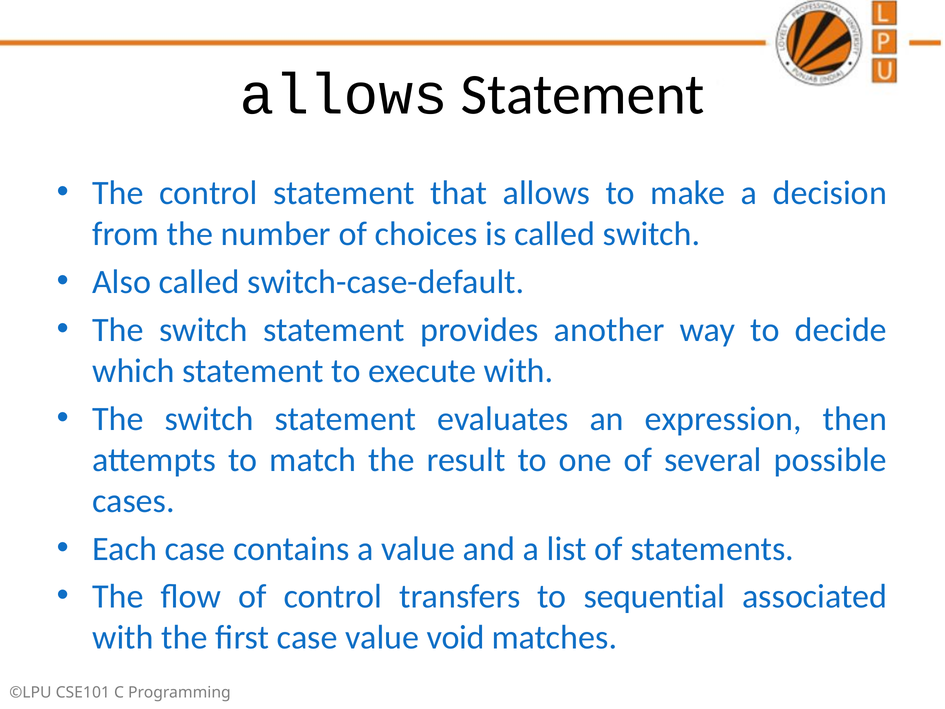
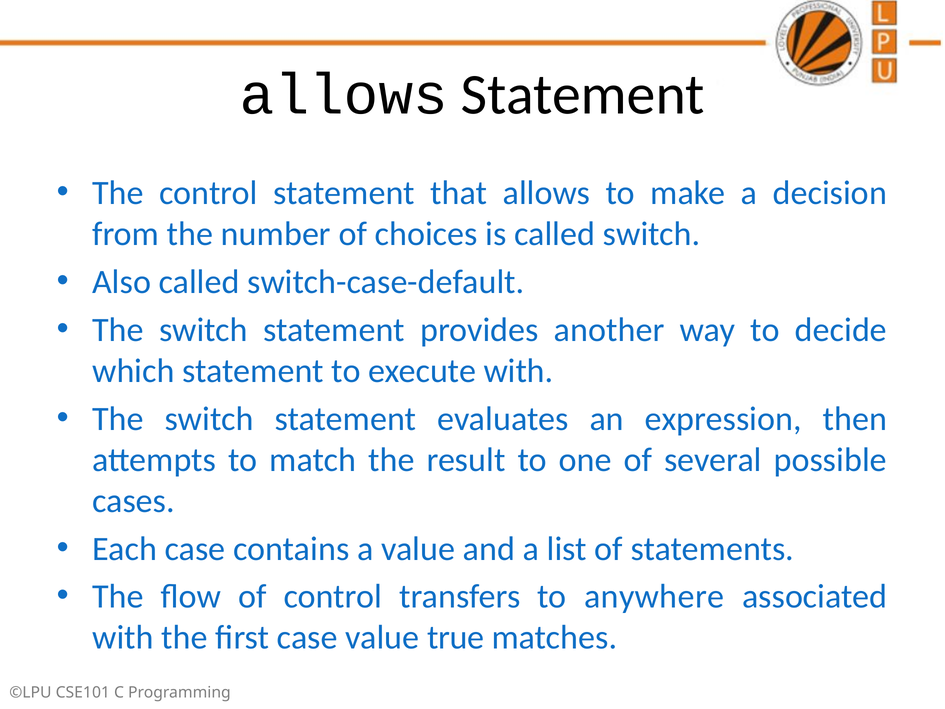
sequential: sequential -> anywhere
void: void -> true
